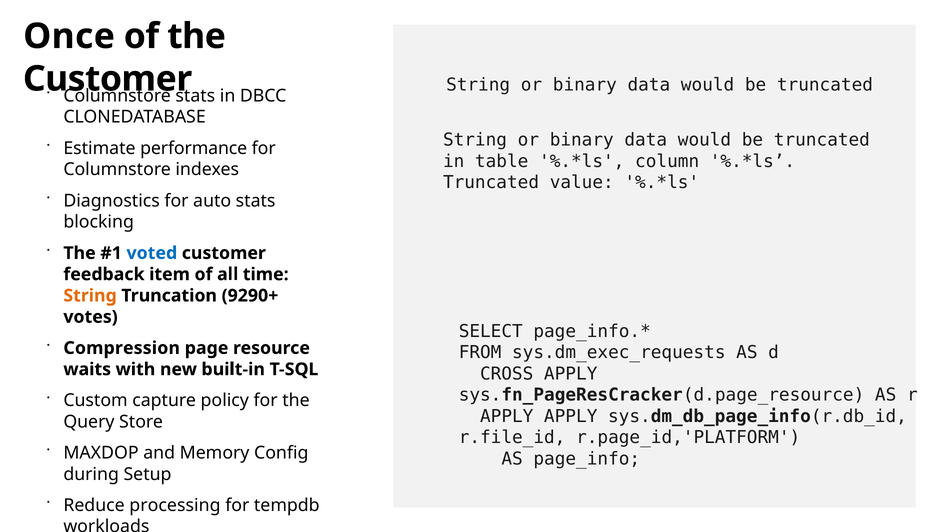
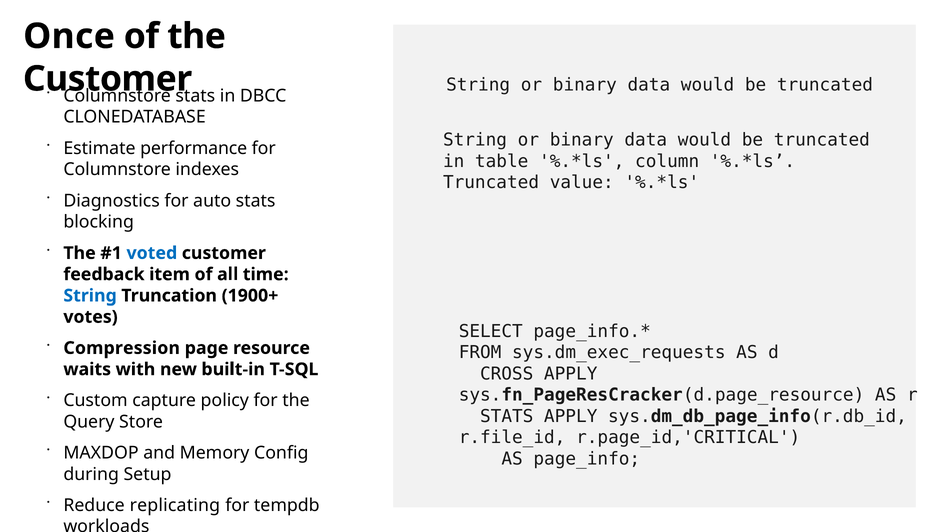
String at (90, 296) colour: orange -> blue
9290+: 9290+ -> 1900+
APPLY at (507, 416): APPLY -> STATS
r.page_id,'PLATFORM: r.page_id,'PLATFORM -> r.page_id,'CRITICAL
processing: processing -> replicating
